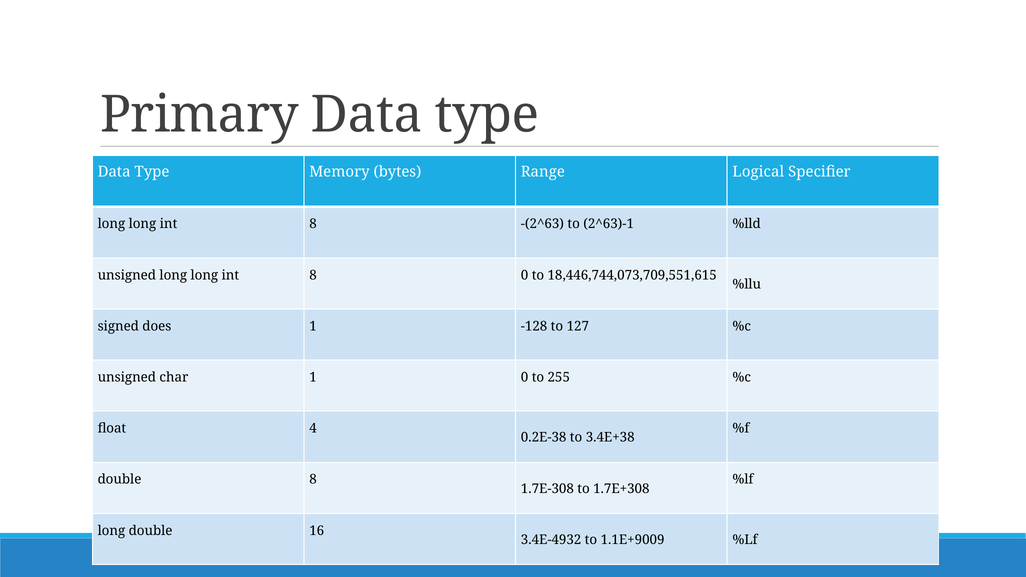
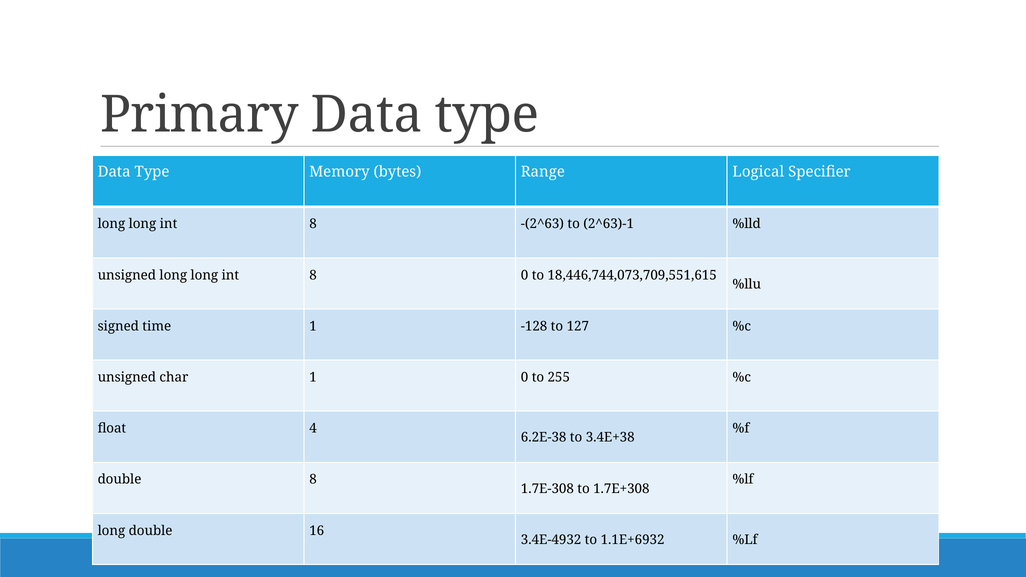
does: does -> time
0.2E-38: 0.2E-38 -> 6.2E-38
1.1E+9009: 1.1E+9009 -> 1.1E+6932
